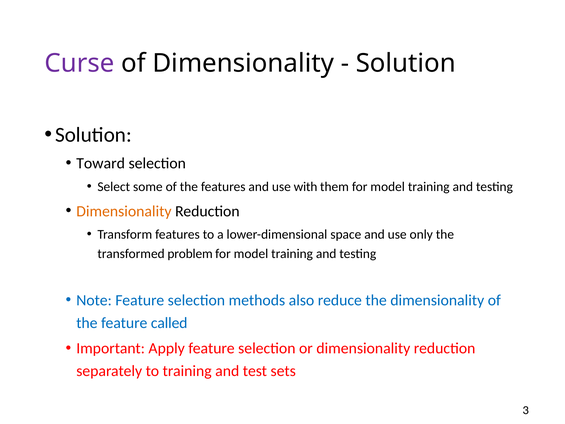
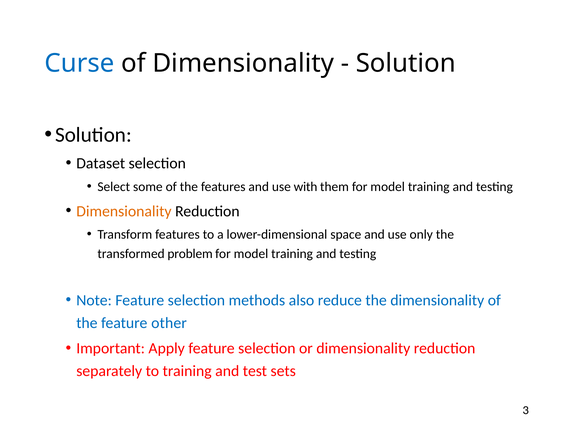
Curse colour: purple -> blue
Toward: Toward -> Dataset
called: called -> other
